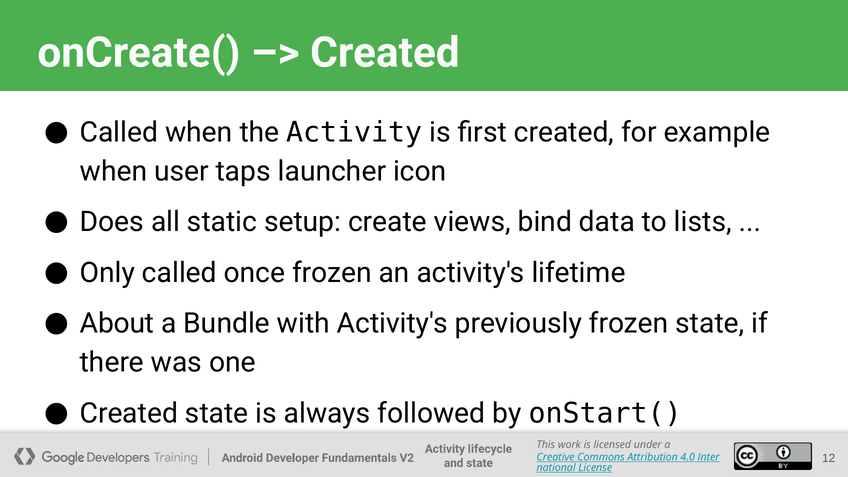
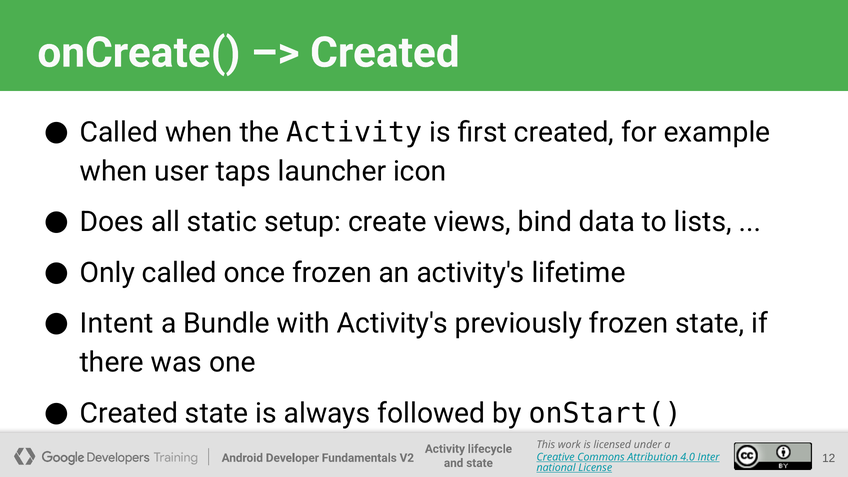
About: About -> Intent
